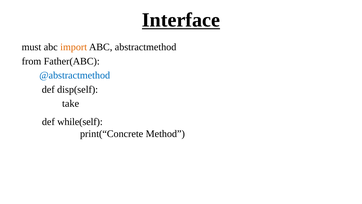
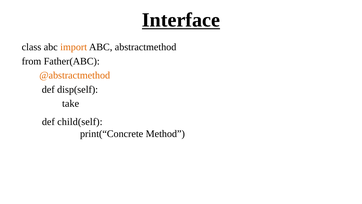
must: must -> class
@abstractmethod colour: blue -> orange
while(self: while(self -> child(self
